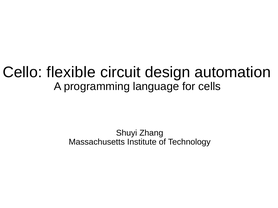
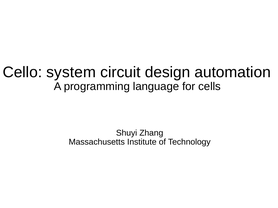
flexible: flexible -> system
